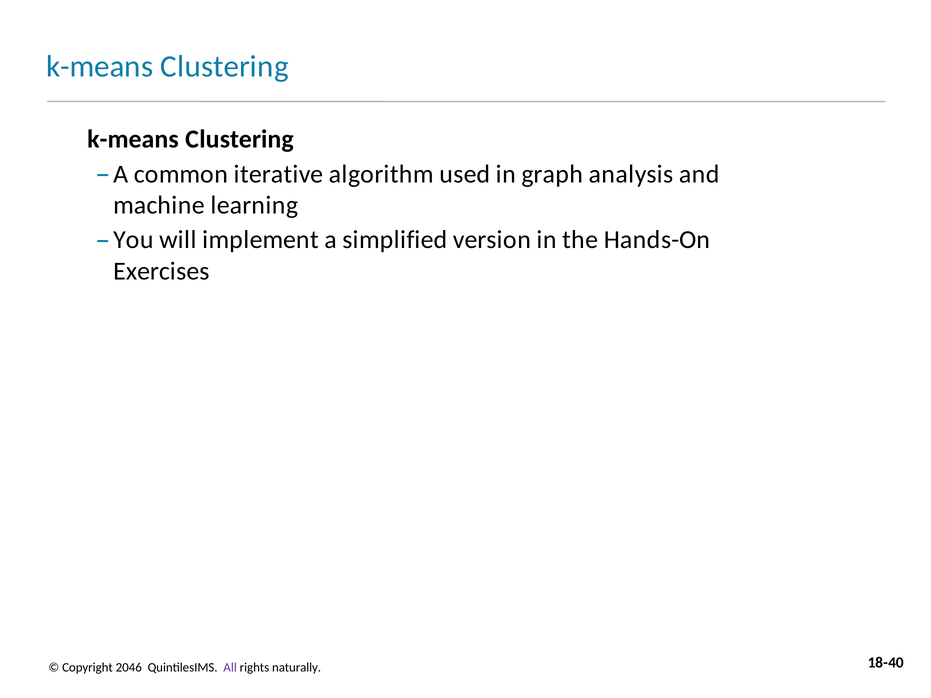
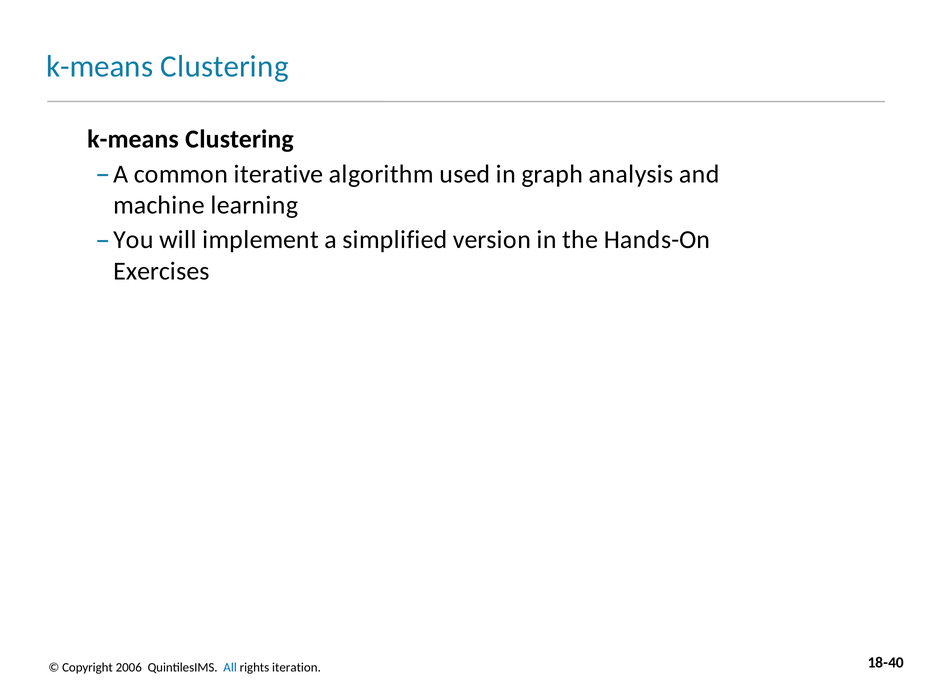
2046: 2046 -> 2006
All colour: purple -> blue
naturally: naturally -> iteration
